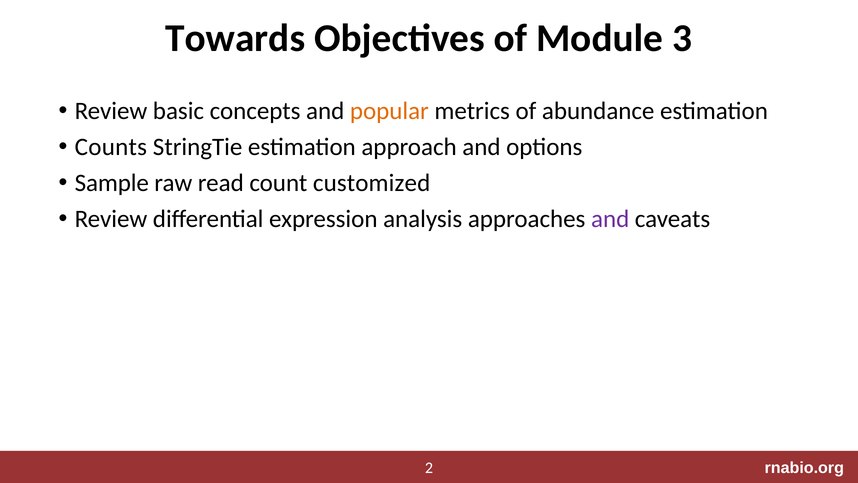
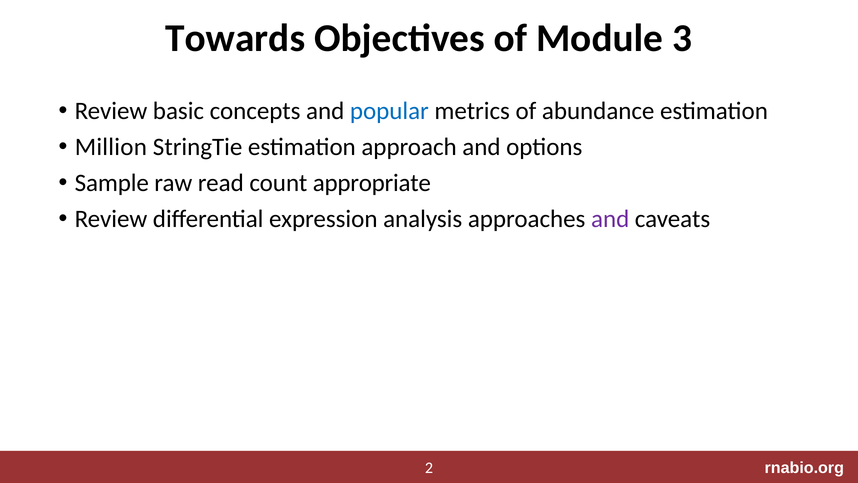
popular colour: orange -> blue
Counts: Counts -> Million
customized: customized -> appropriate
